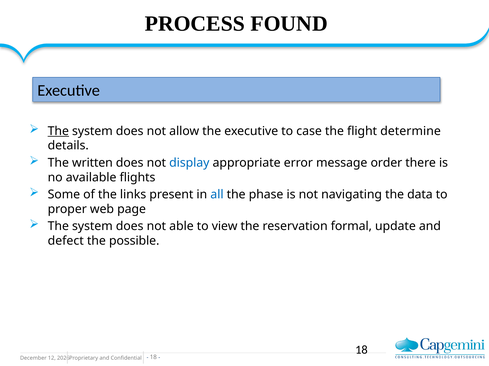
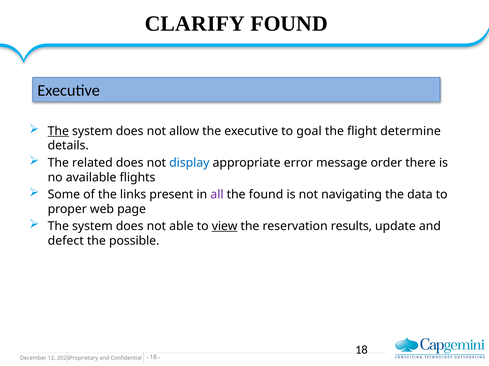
PROCESS: PROCESS -> CLARIFY
case: case -> goal
written: written -> related
all colour: blue -> purple
the phase: phase -> found
view underline: none -> present
formal: formal -> results
